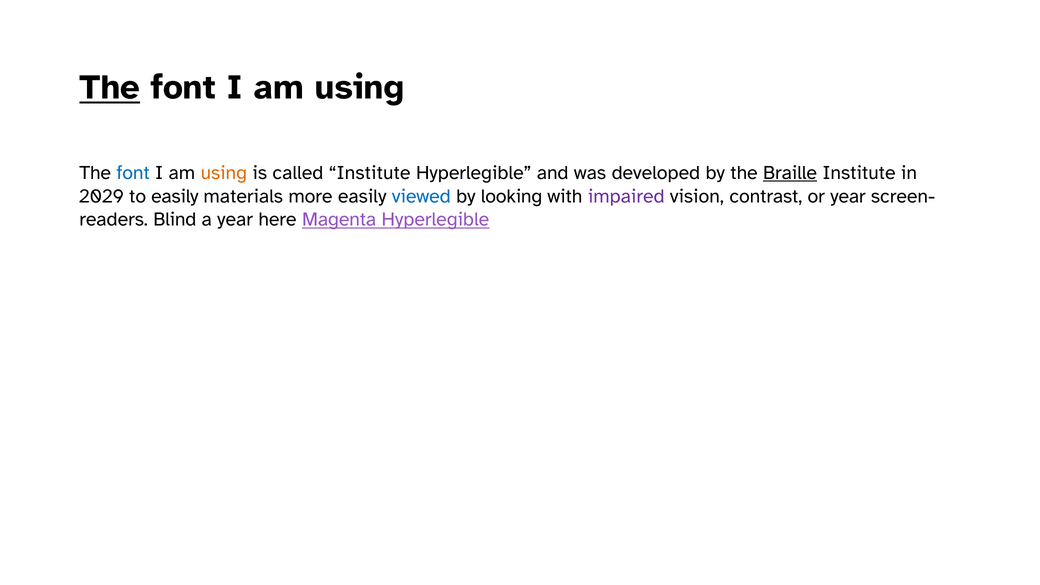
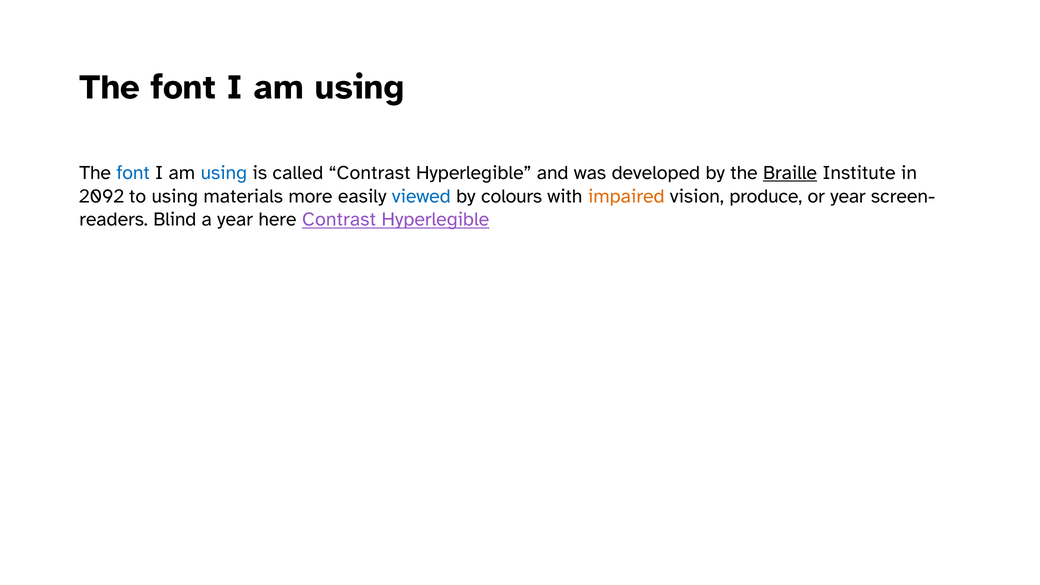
The at (110, 87) underline: present -> none
using at (224, 173) colour: orange -> blue
called Institute: Institute -> Contrast
2029: 2029 -> 2092
to easily: easily -> using
looking: looking -> colours
impaired colour: purple -> orange
contrast: contrast -> produce
here Magenta: Magenta -> Contrast
